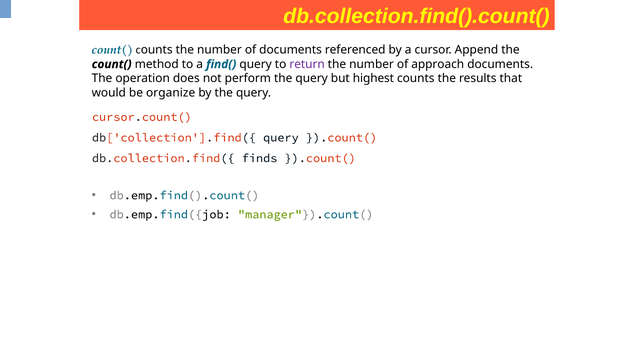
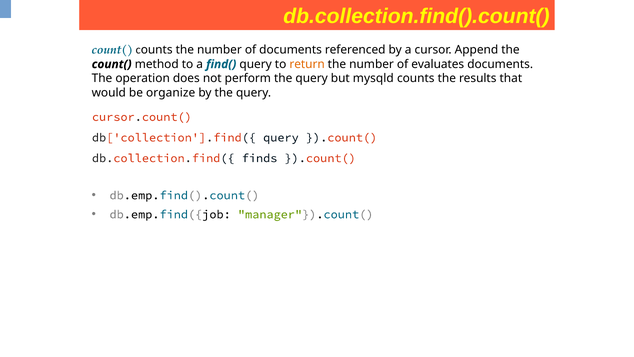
return colour: purple -> orange
approach: approach -> evaluates
highest: highest -> mysqld
